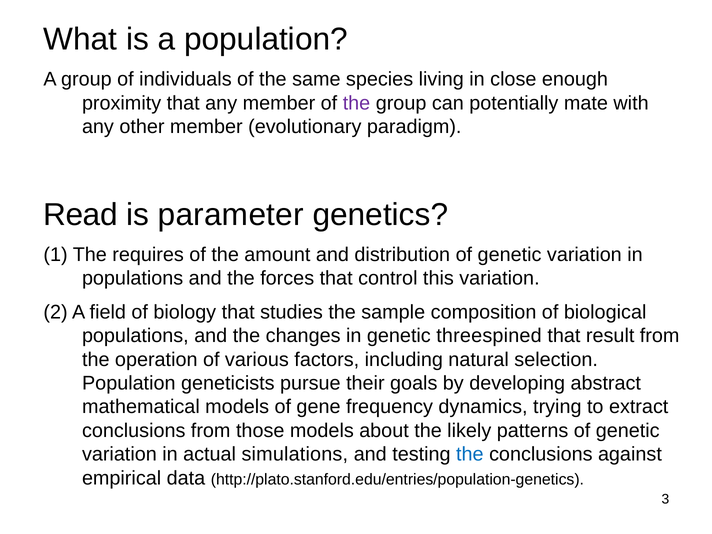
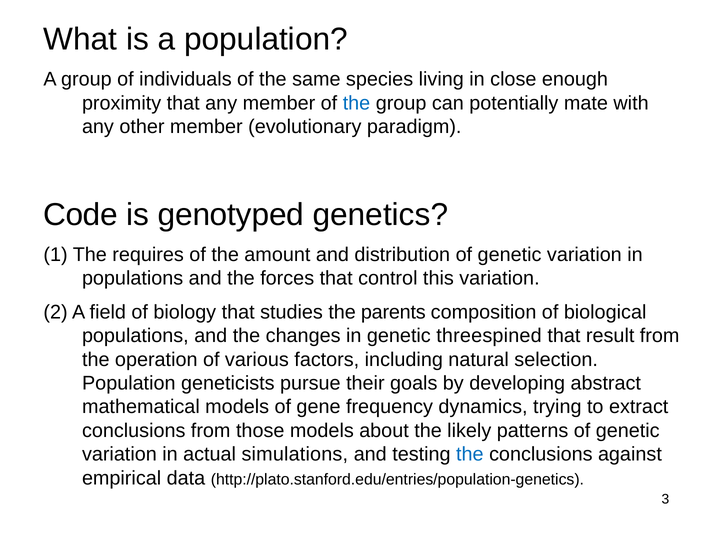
the at (357, 103) colour: purple -> blue
Read: Read -> Code
parameter: parameter -> genotyped
sample: sample -> parents
